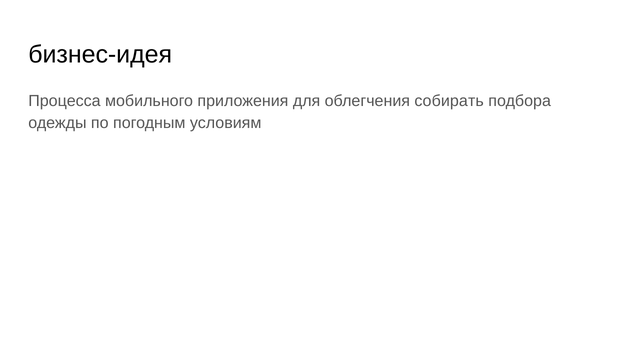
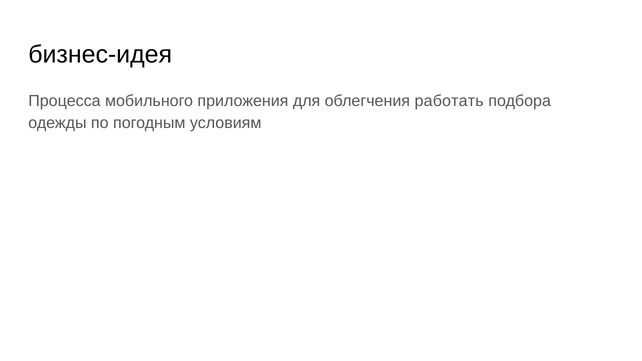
собирать: собирать -> работать
